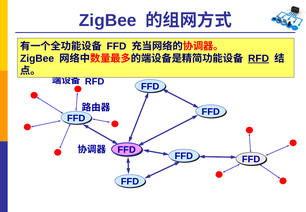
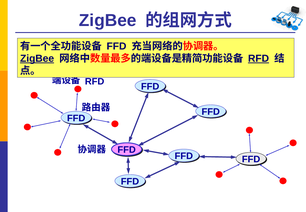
ZigBee at (37, 58) underline: none -> present
